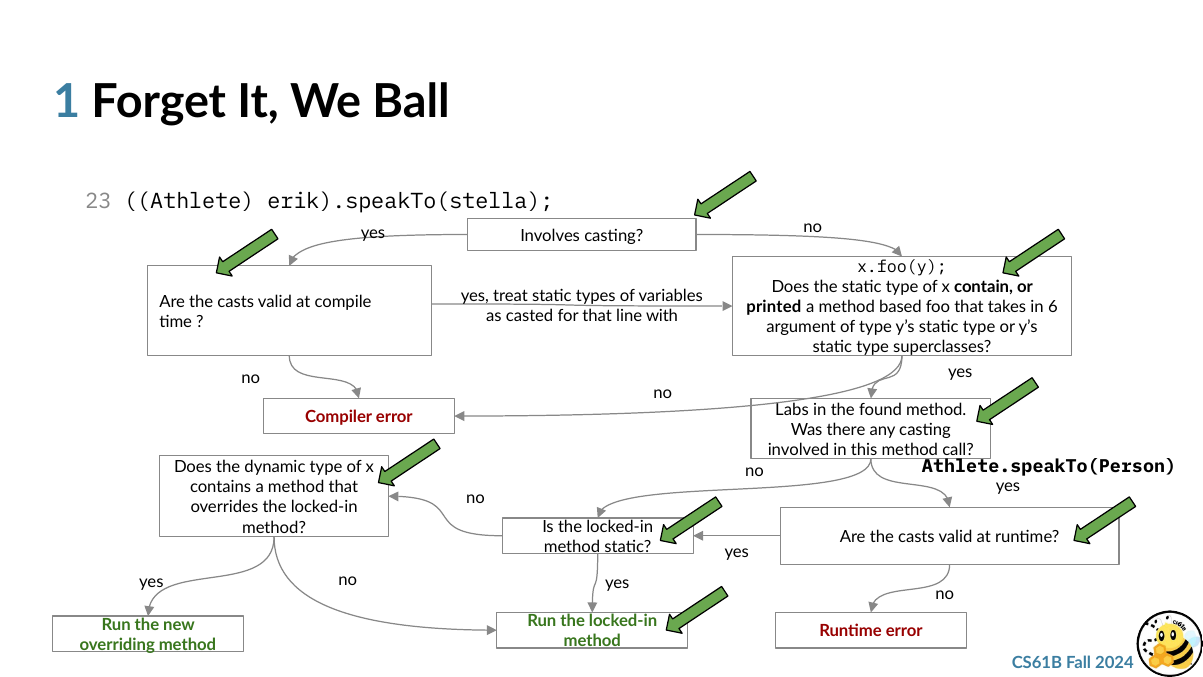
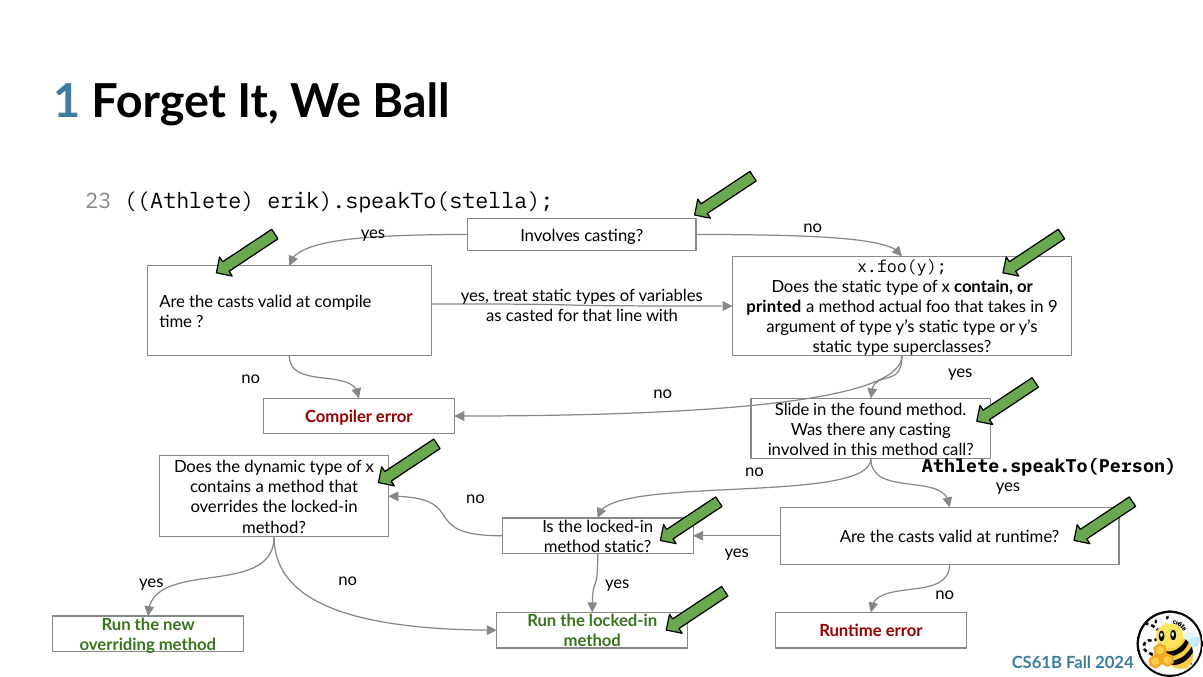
based: based -> actual
6: 6 -> 9
Labs: Labs -> Slide
